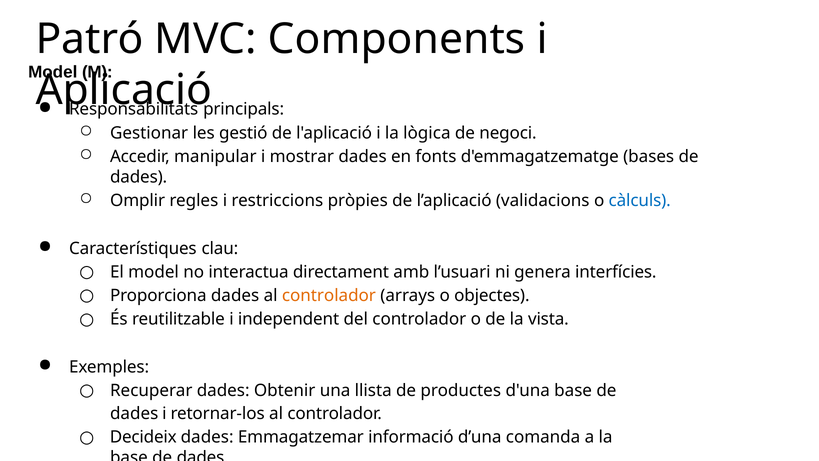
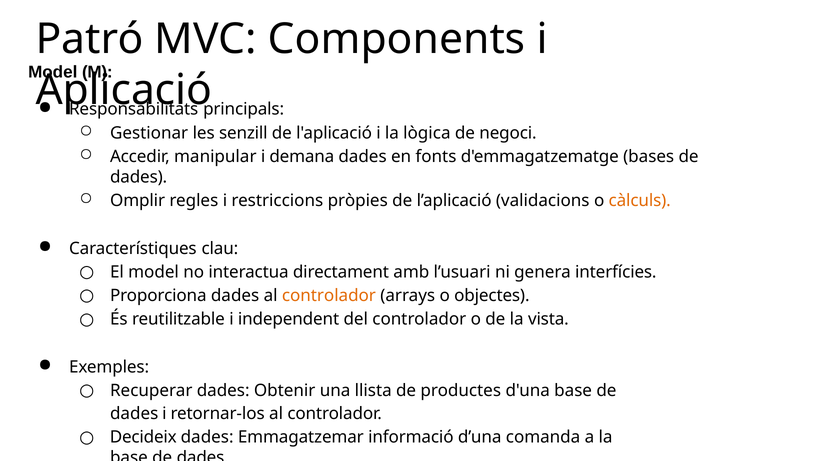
gestió: gestió -> senzill
mostrar: mostrar -> demana
càlculs colour: blue -> orange
